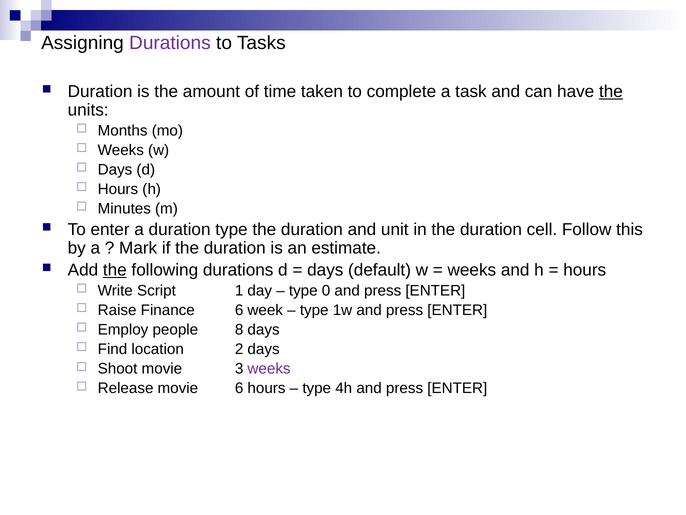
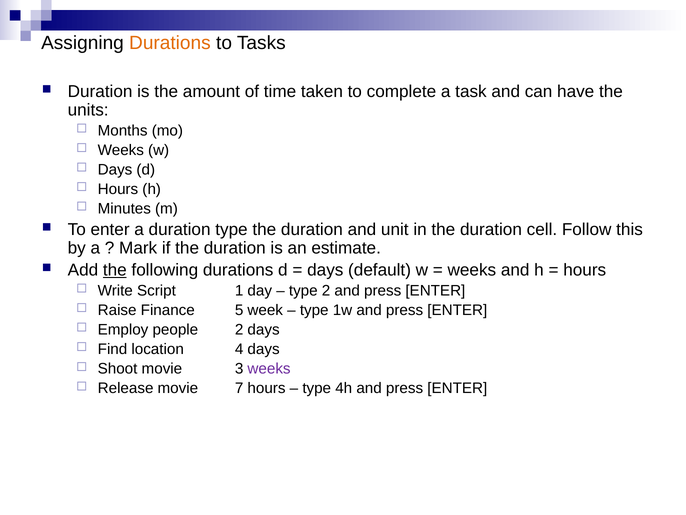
Durations at (170, 43) colour: purple -> orange
the at (611, 92) underline: present -> none
type 0: 0 -> 2
Finance 6: 6 -> 5
people 8: 8 -> 2
2: 2 -> 4
movie 6: 6 -> 7
